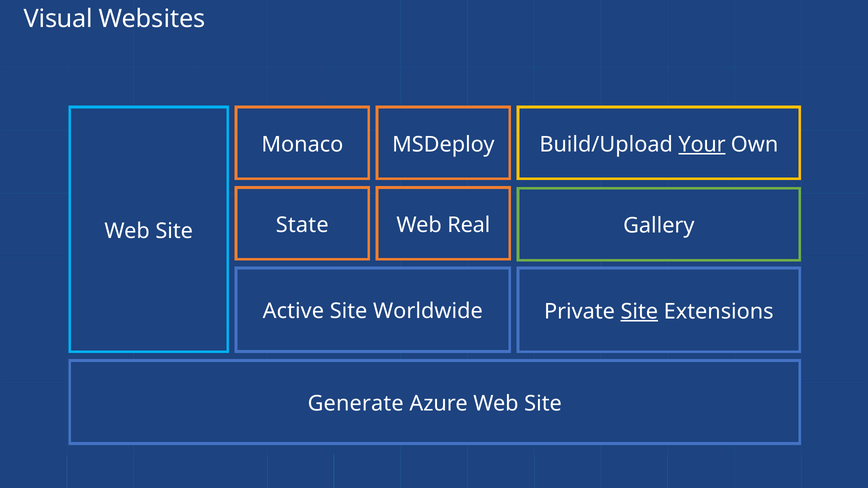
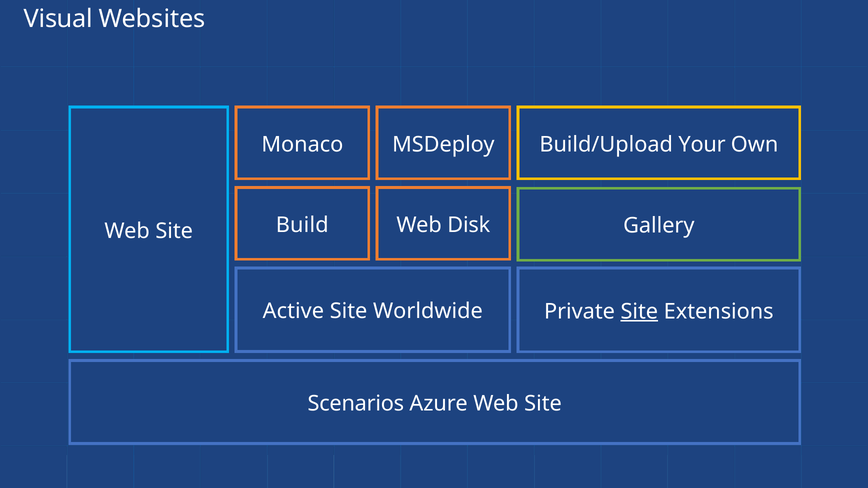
Your underline: present -> none
State: State -> Build
Real: Real -> Disk
Generate: Generate -> Scenarios
